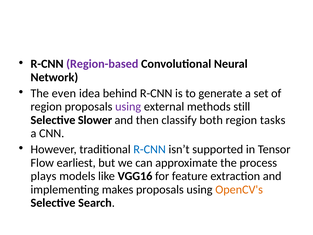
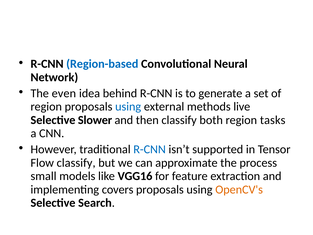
Region-based colour: purple -> blue
using at (128, 107) colour: purple -> blue
still: still -> live
Flow earliest: earliest -> classify
plays: plays -> small
makes: makes -> covers
